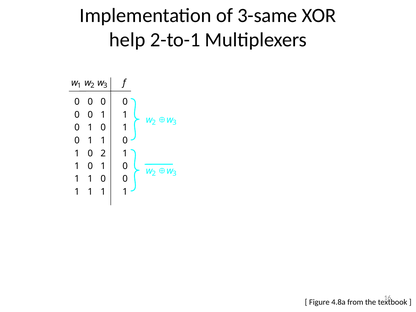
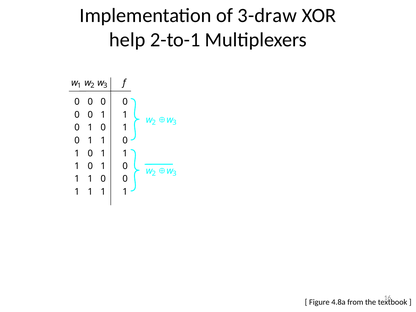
3-same: 3-same -> 3-draw
2 at (103, 153): 2 -> 1
